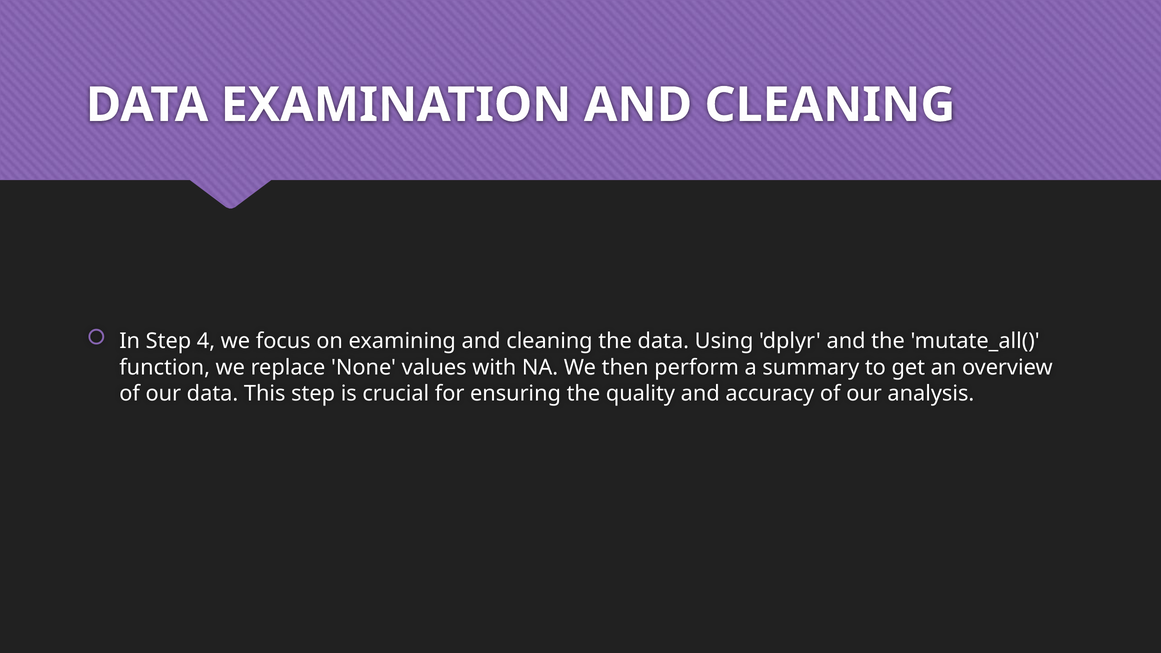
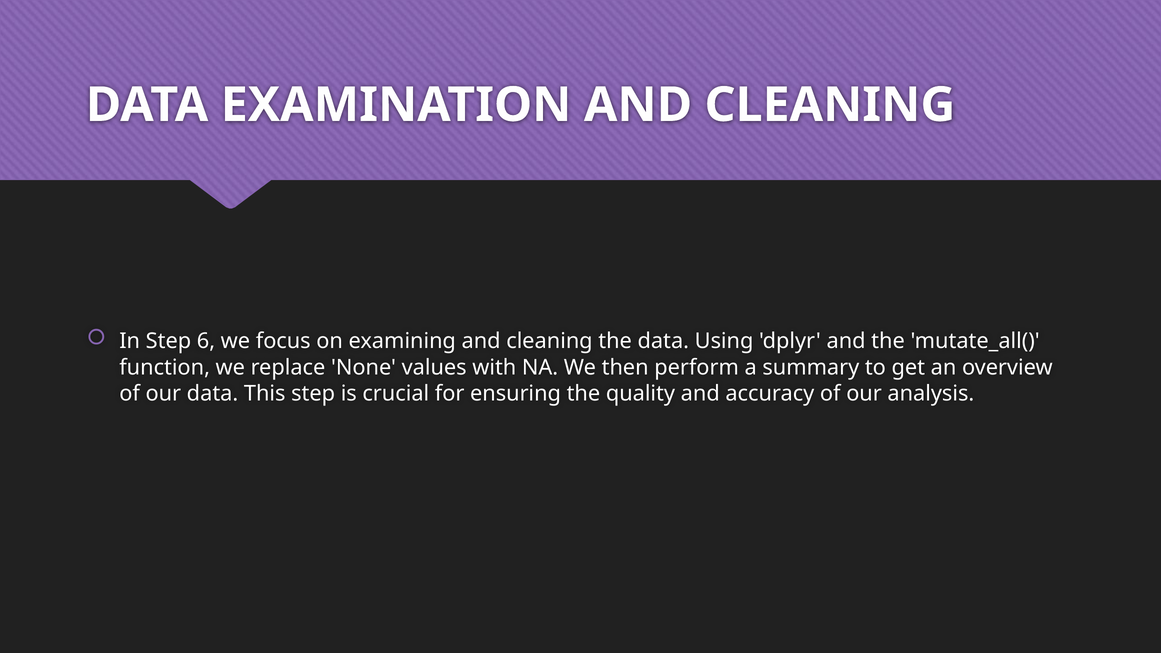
4: 4 -> 6
